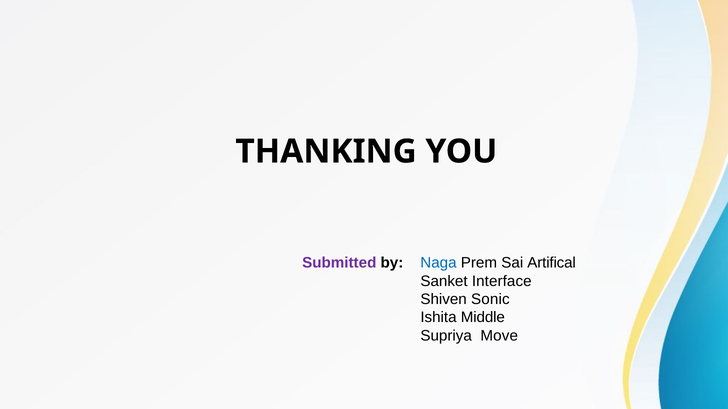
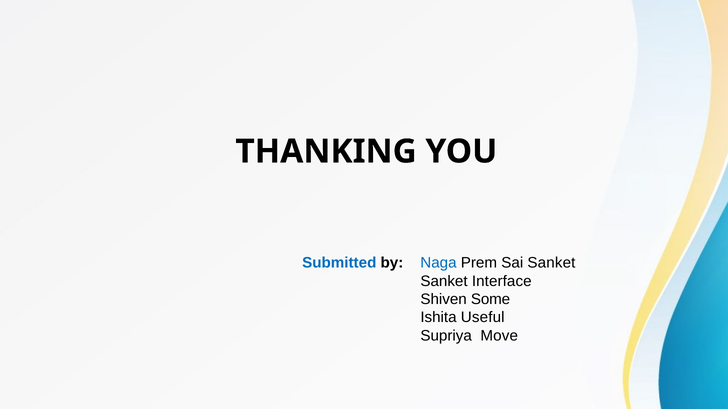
Submitted colour: purple -> blue
Sai Artifical: Artifical -> Sanket
Sonic: Sonic -> Some
Middle: Middle -> Useful
